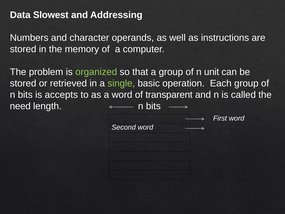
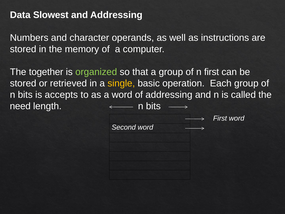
problem: problem -> together
n unit: unit -> first
single colour: light green -> yellow
of transparent: transparent -> addressing
